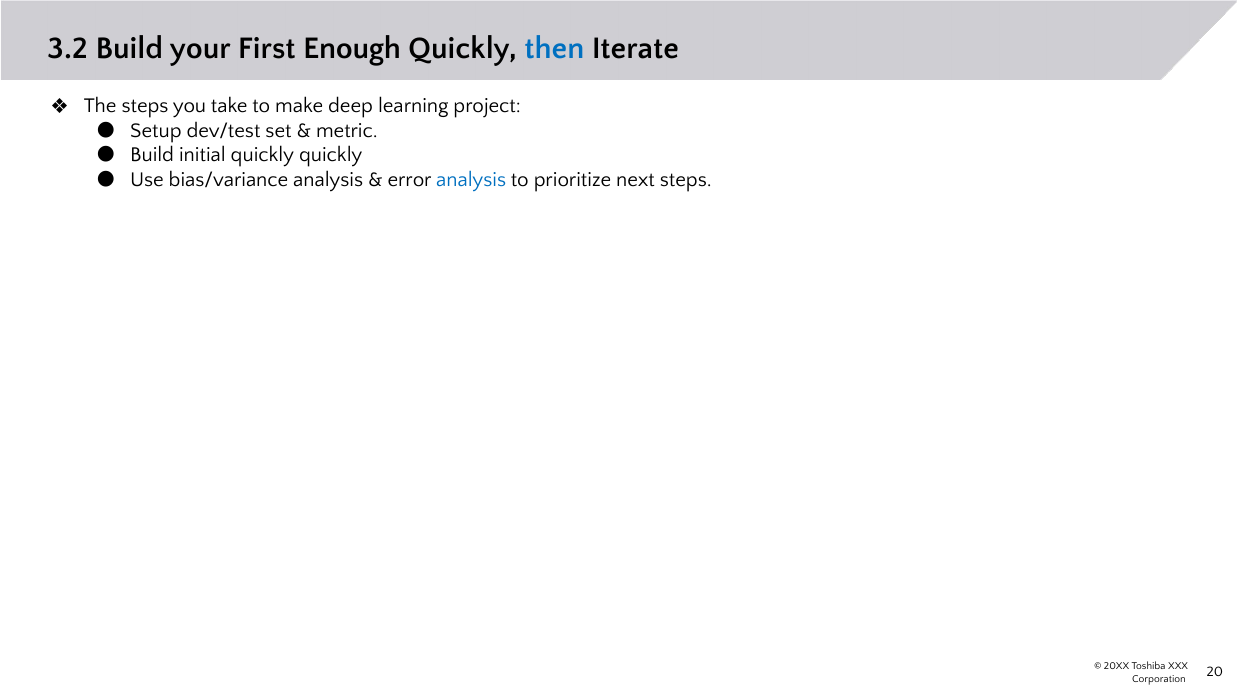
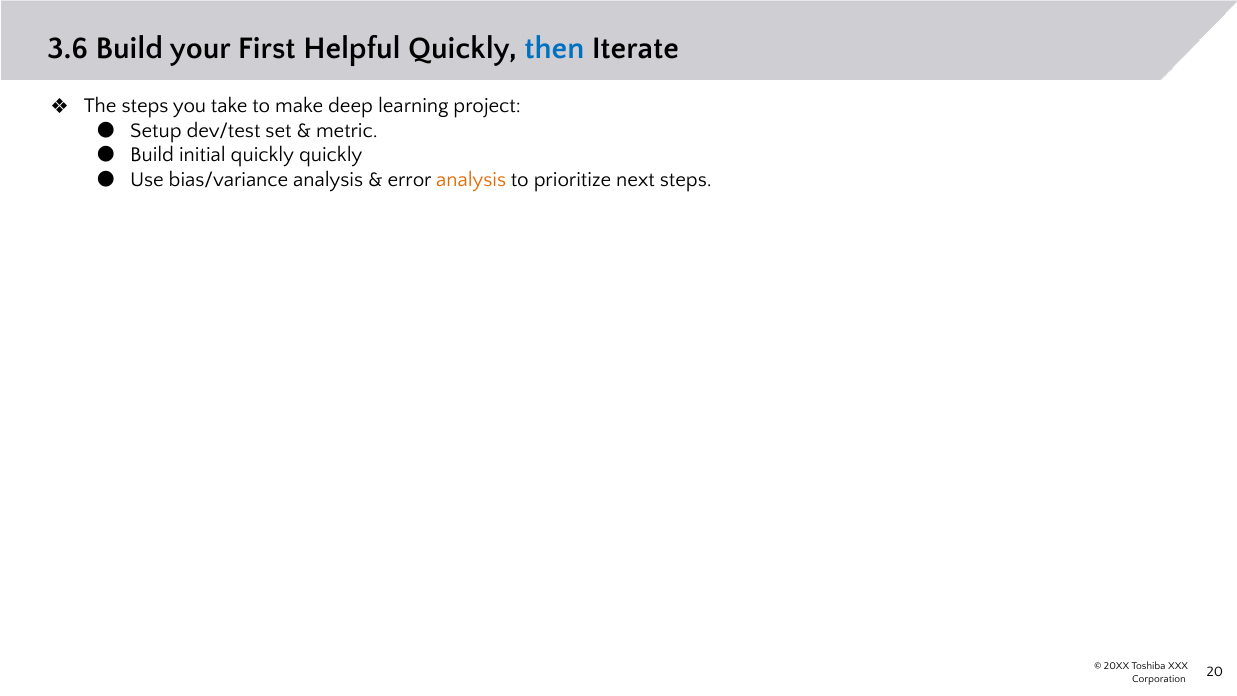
3.2: 3.2 -> 3.6
Enough: Enough -> Helpful
analysis at (471, 180) colour: blue -> orange
